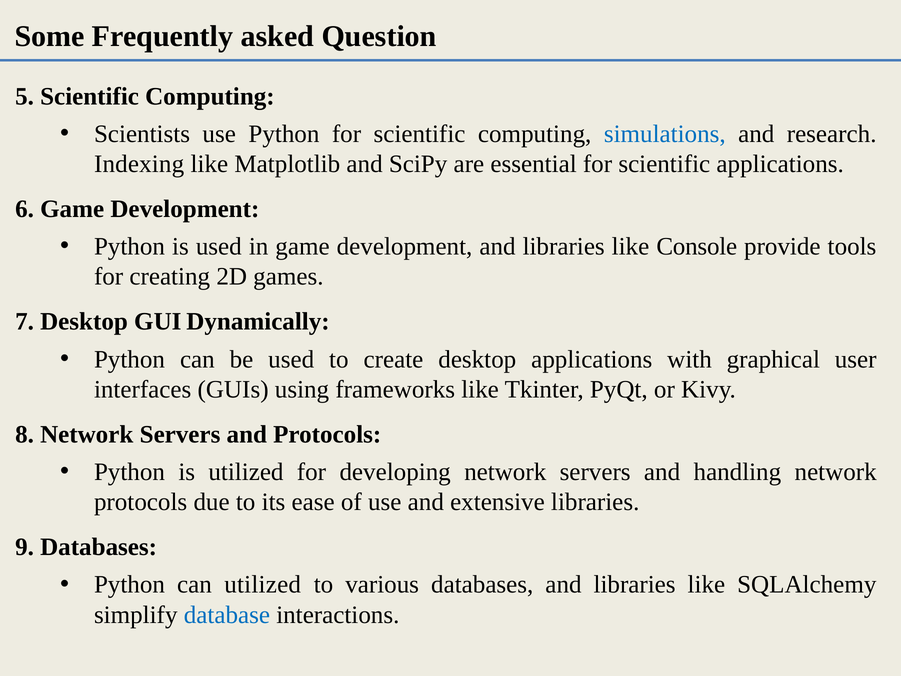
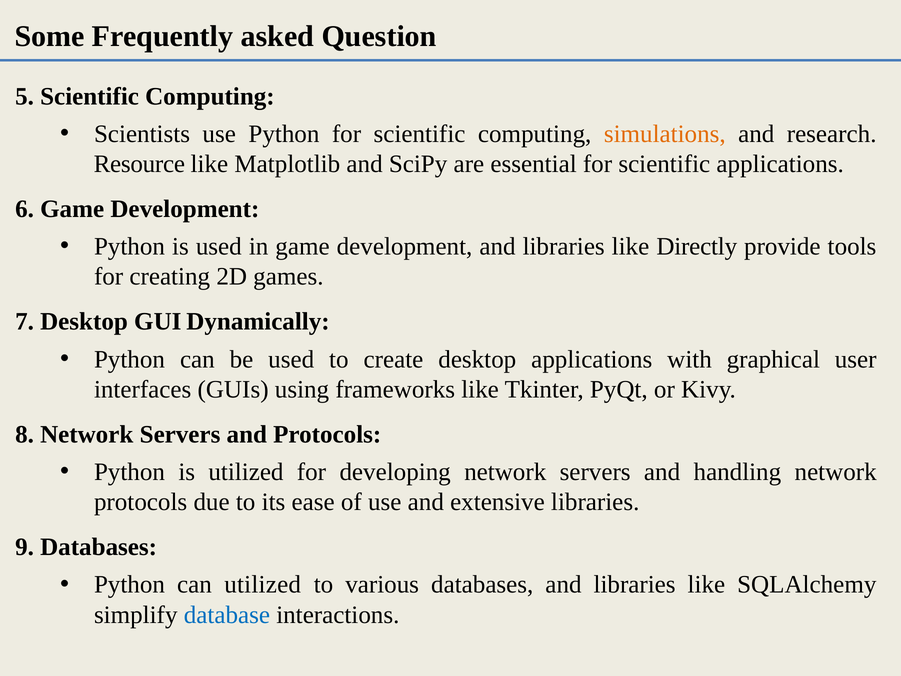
simulations colour: blue -> orange
Indexing: Indexing -> Resource
Console: Console -> Directly
